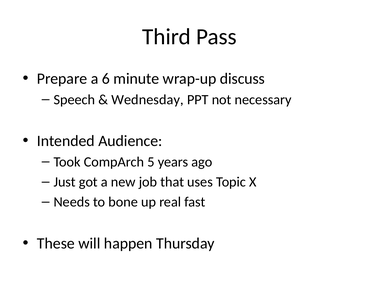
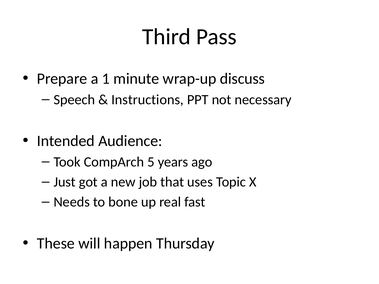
6: 6 -> 1
Wednesday: Wednesday -> Instructions
